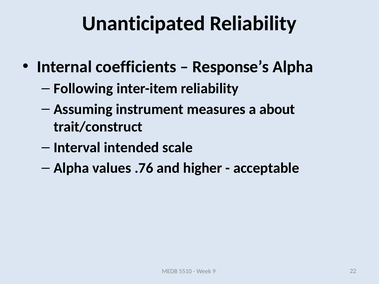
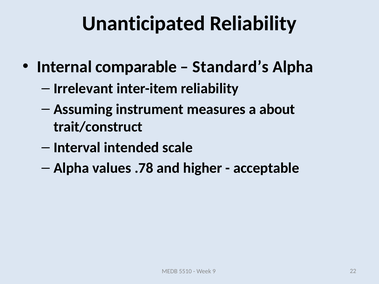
coefficients: coefficients -> comparable
Response’s: Response’s -> Standard’s
Following: Following -> Irrelevant
.76: .76 -> .78
